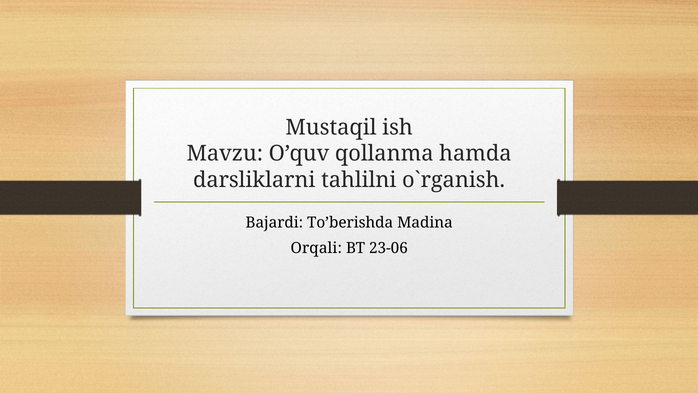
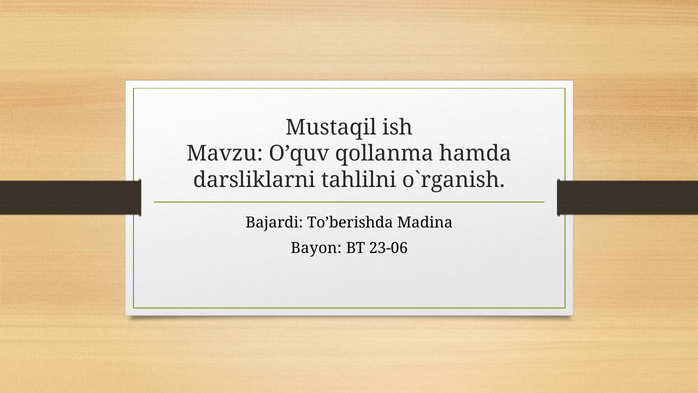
Orqali: Orqali -> Bayon
